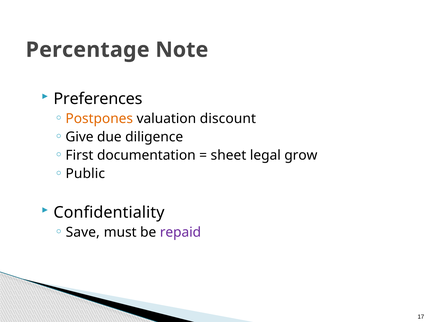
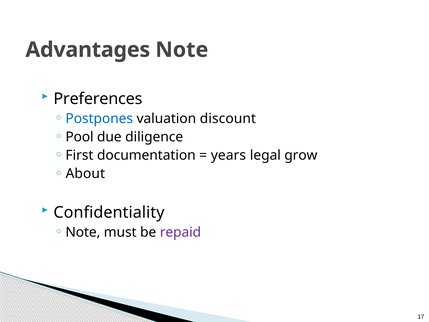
Percentage: Percentage -> Advantages
Postpones colour: orange -> blue
Give: Give -> Pool
sheet: sheet -> years
Public: Public -> About
Save at (83, 232): Save -> Note
